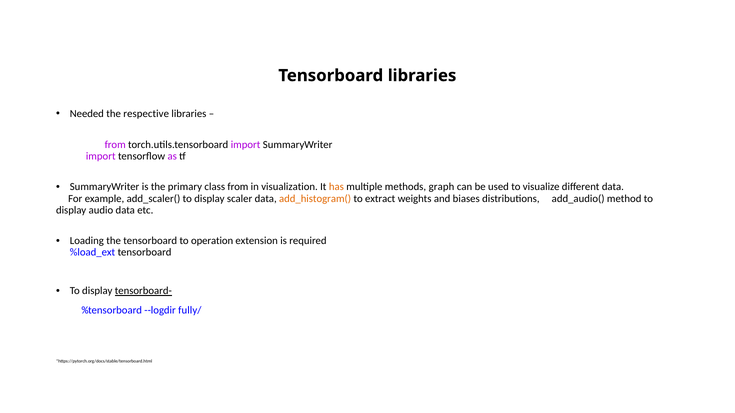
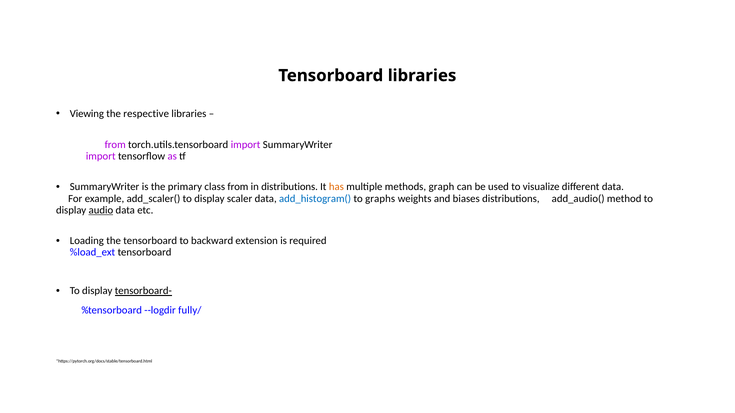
Needed: Needed -> Viewing
in visualization: visualization -> distributions
add_histogram( colour: orange -> blue
extract: extract -> graphs
audio underline: none -> present
operation: operation -> backward
